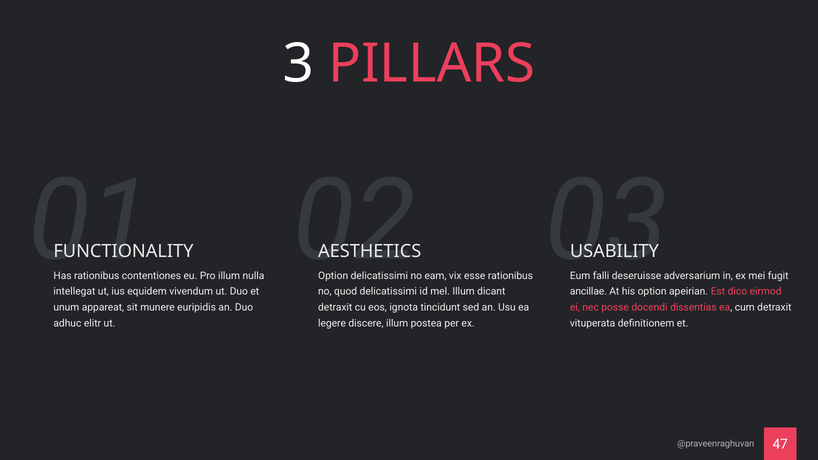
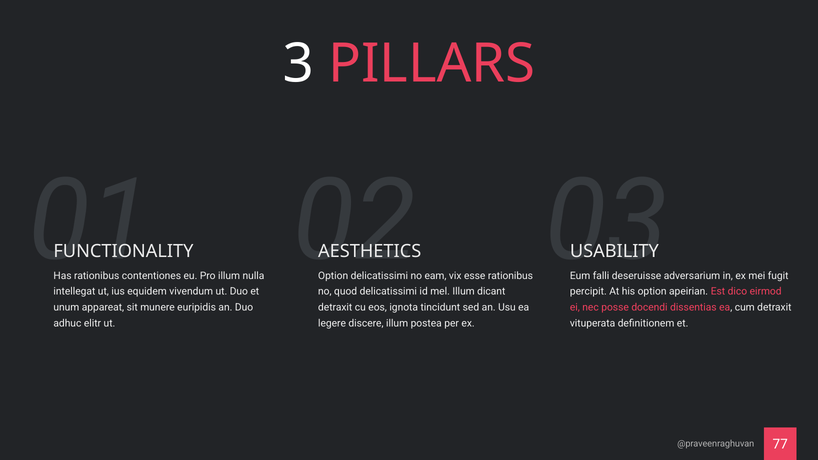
ancillae: ancillae -> percipit
47: 47 -> 77
